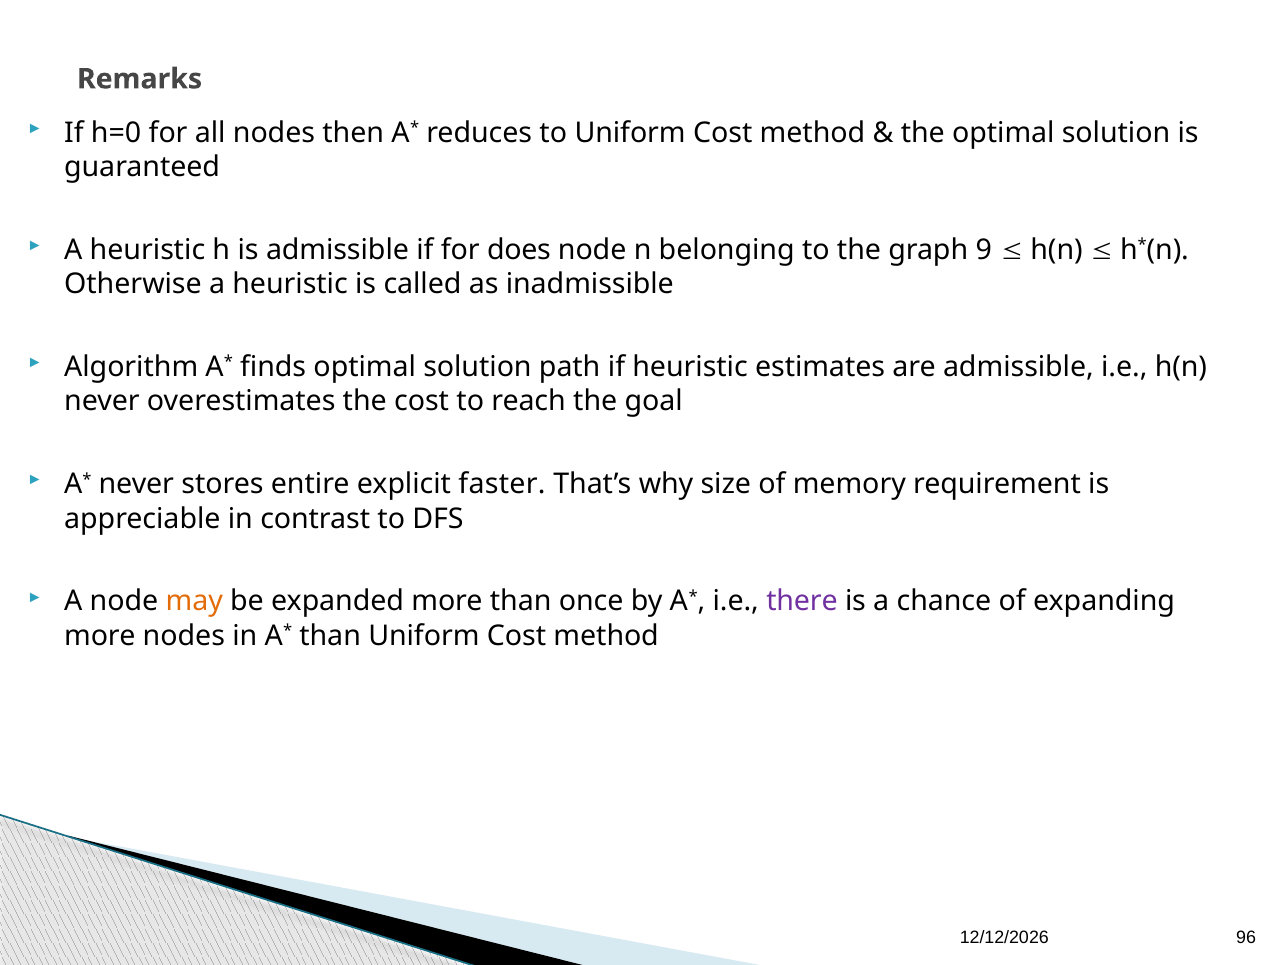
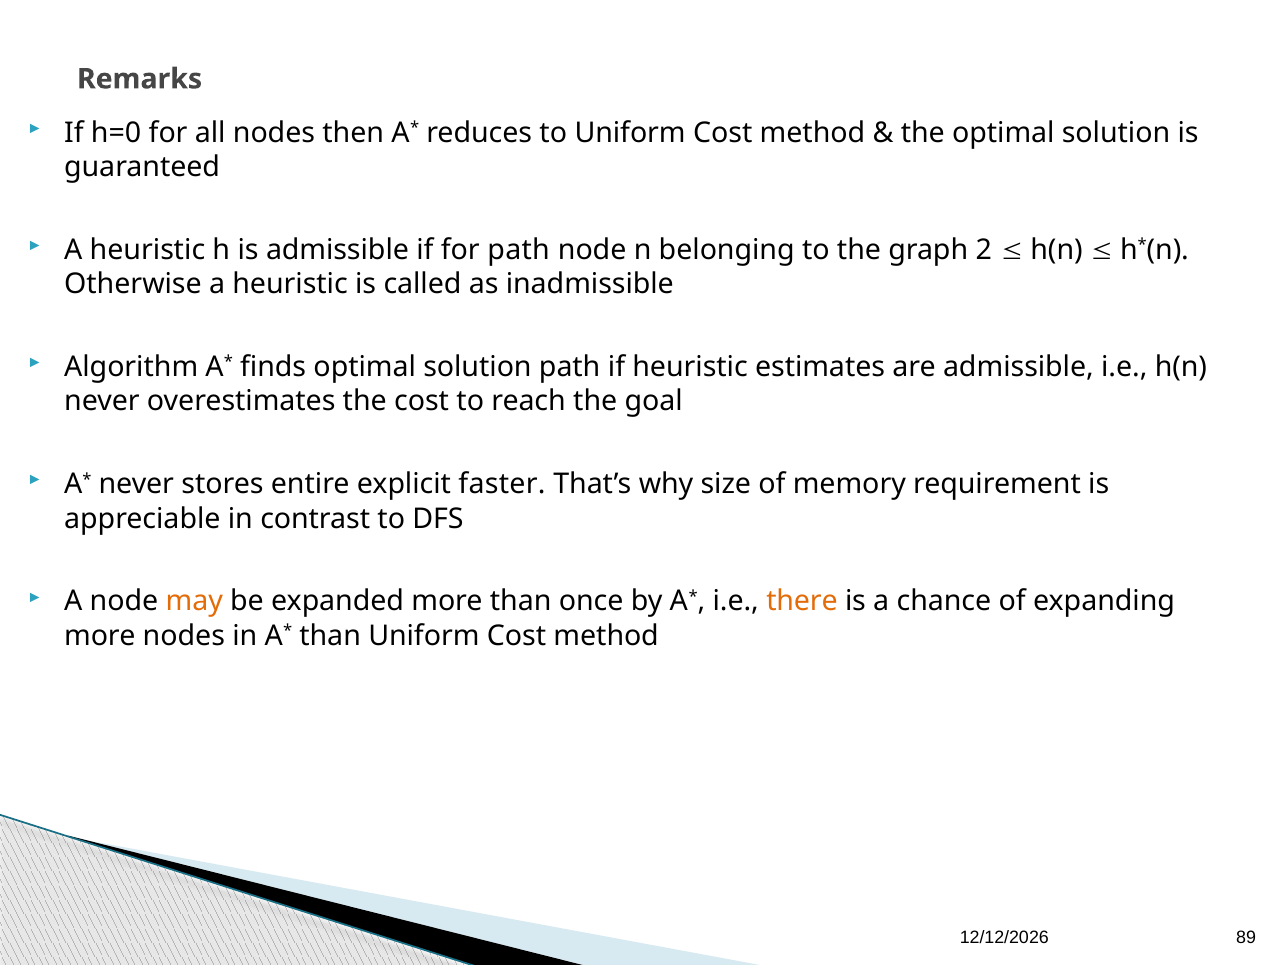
for does: does -> path
9: 9 -> 2
there colour: purple -> orange
96: 96 -> 89
